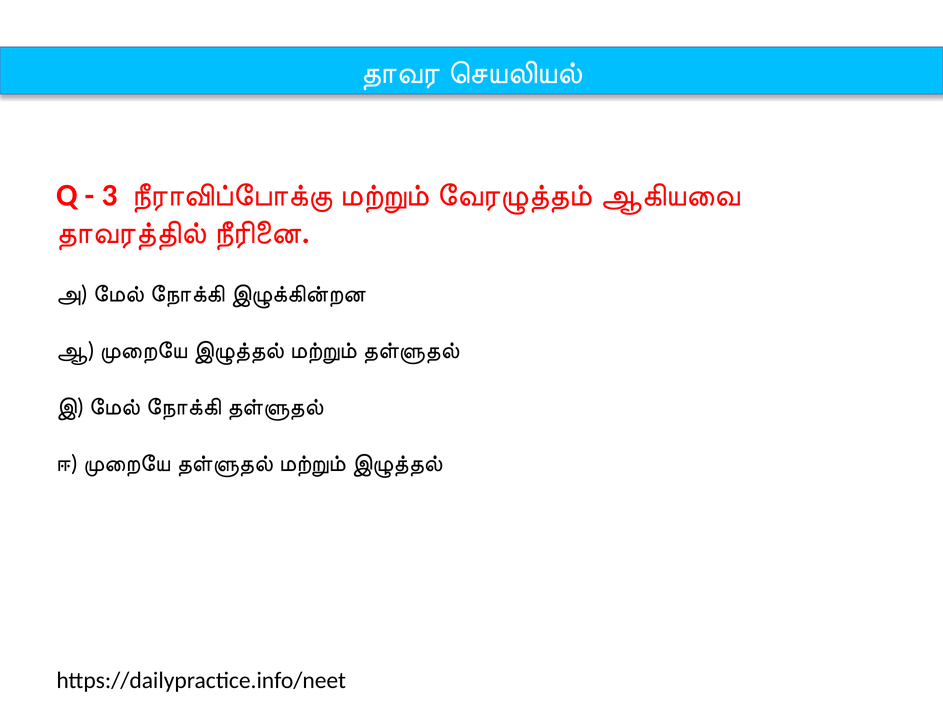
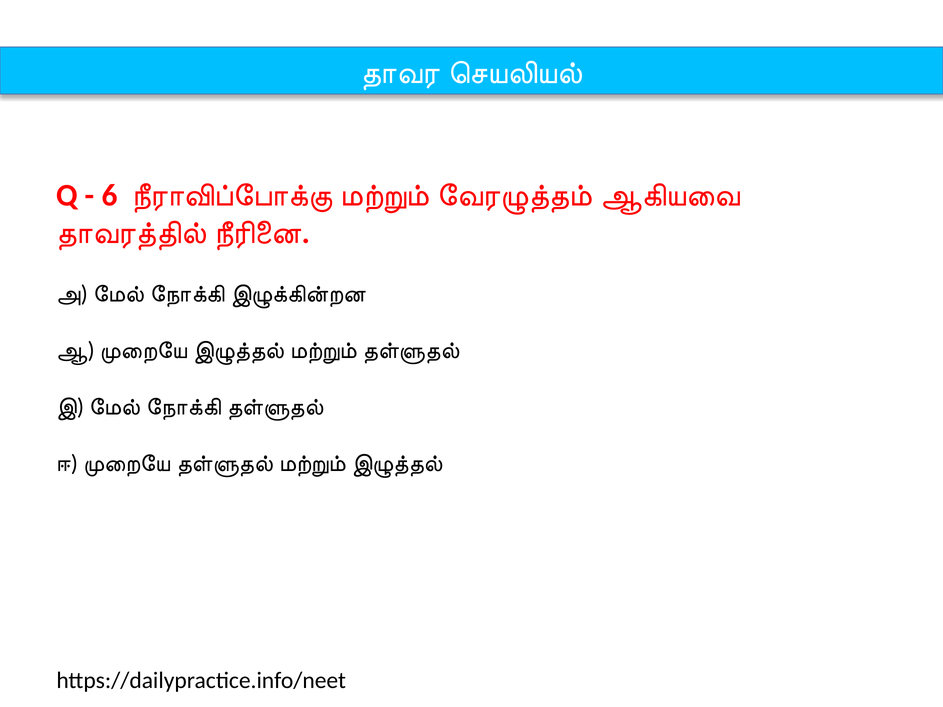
3: 3 -> 6
